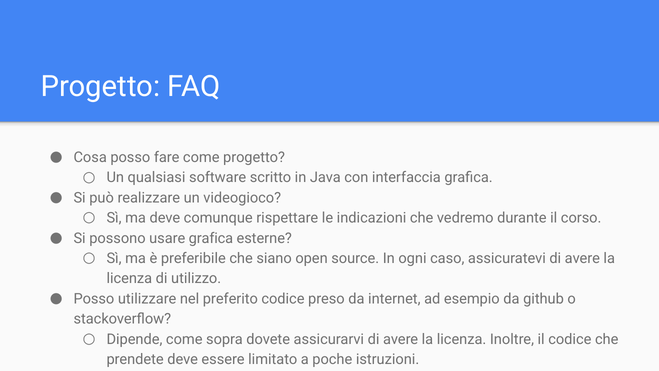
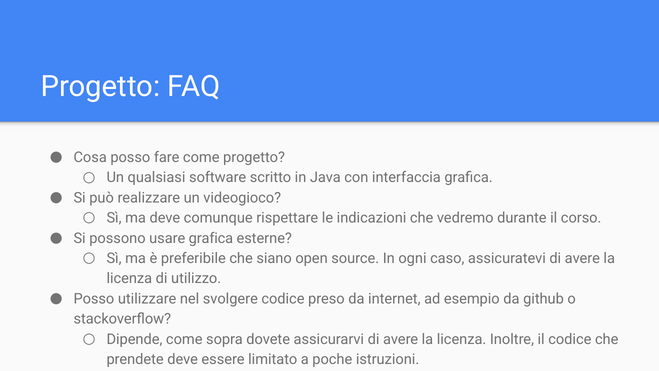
preferito: preferito -> svolgere
